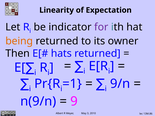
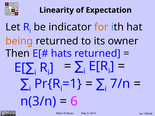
for colour: purple -> orange
9/n: 9/n -> 7/n
n(9/n: n(9/n -> n(3/n
9: 9 -> 6
